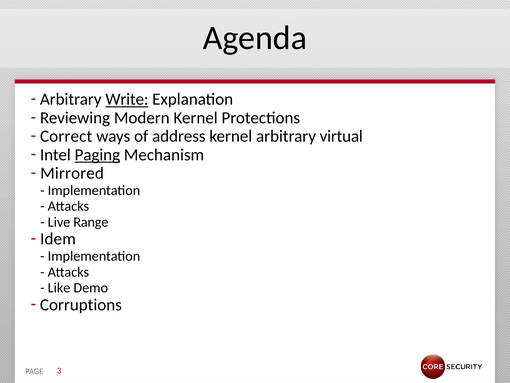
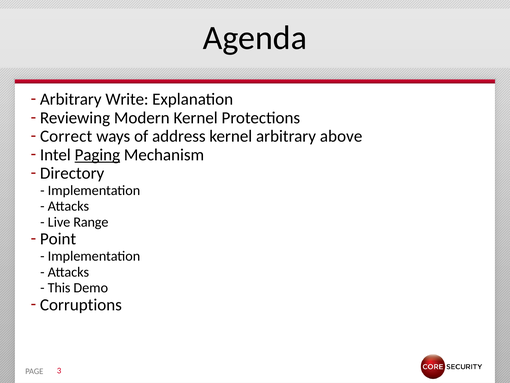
Write underline: present -> none
virtual: virtual -> above
Mirrored: Mirrored -> Directory
Idem: Idem -> Point
Like: Like -> This
